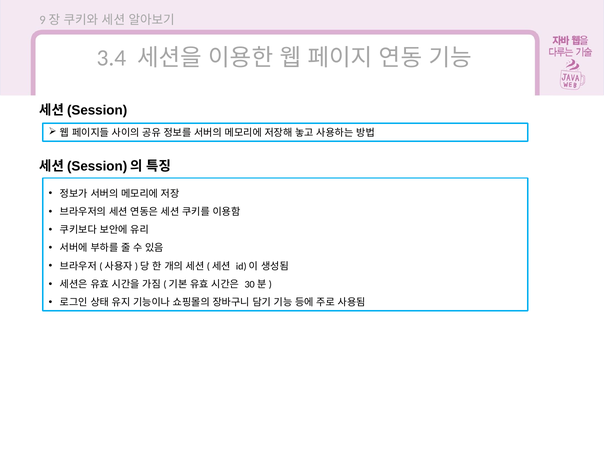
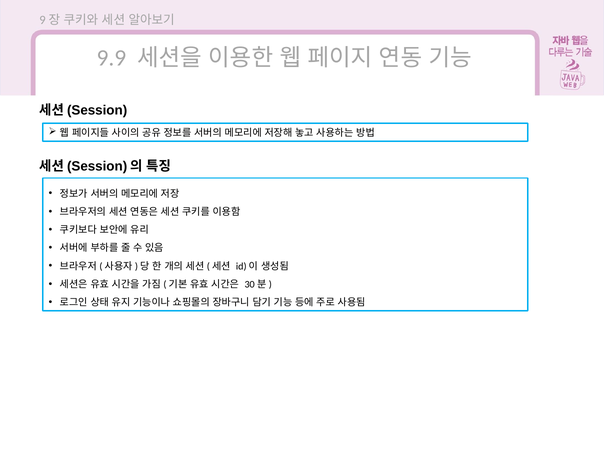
3.4: 3.4 -> 9.9
